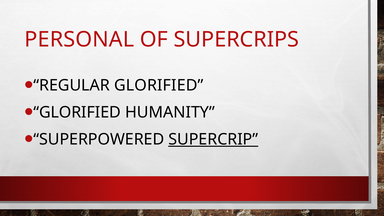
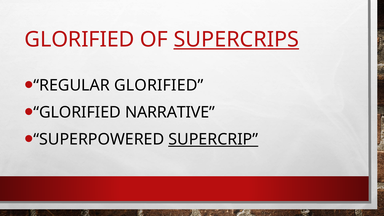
PERSONAL at (79, 40): PERSONAL -> GLORIFIED
SUPERCRIPS underline: none -> present
HUMANITY: HUMANITY -> NARRATIVE
